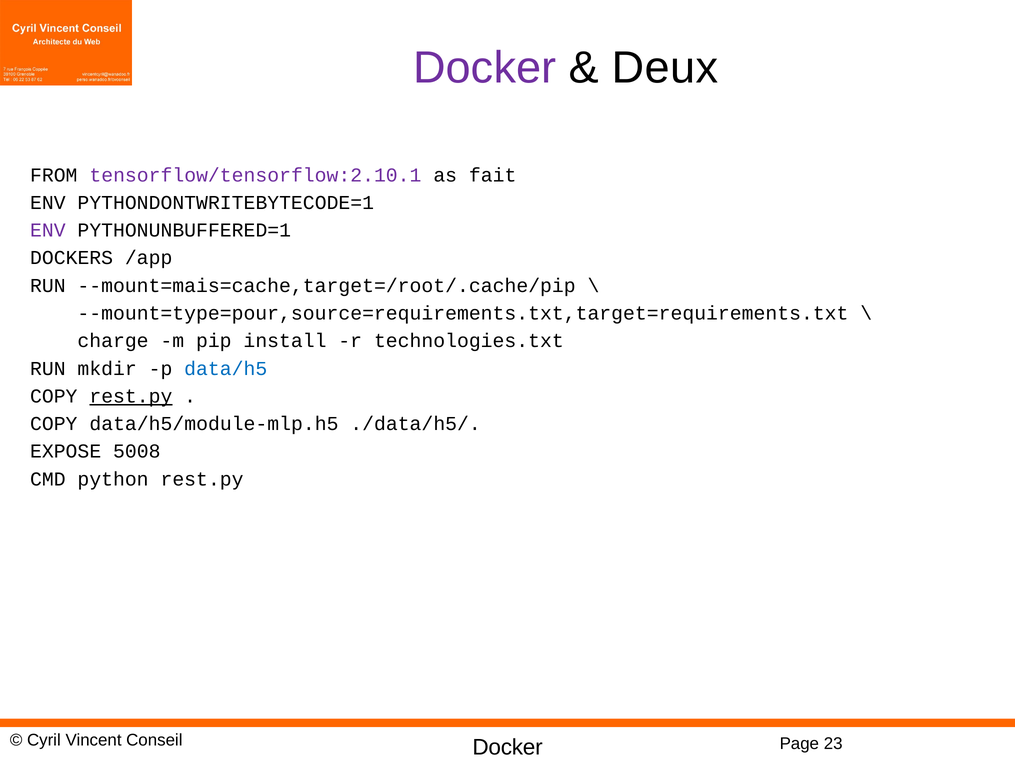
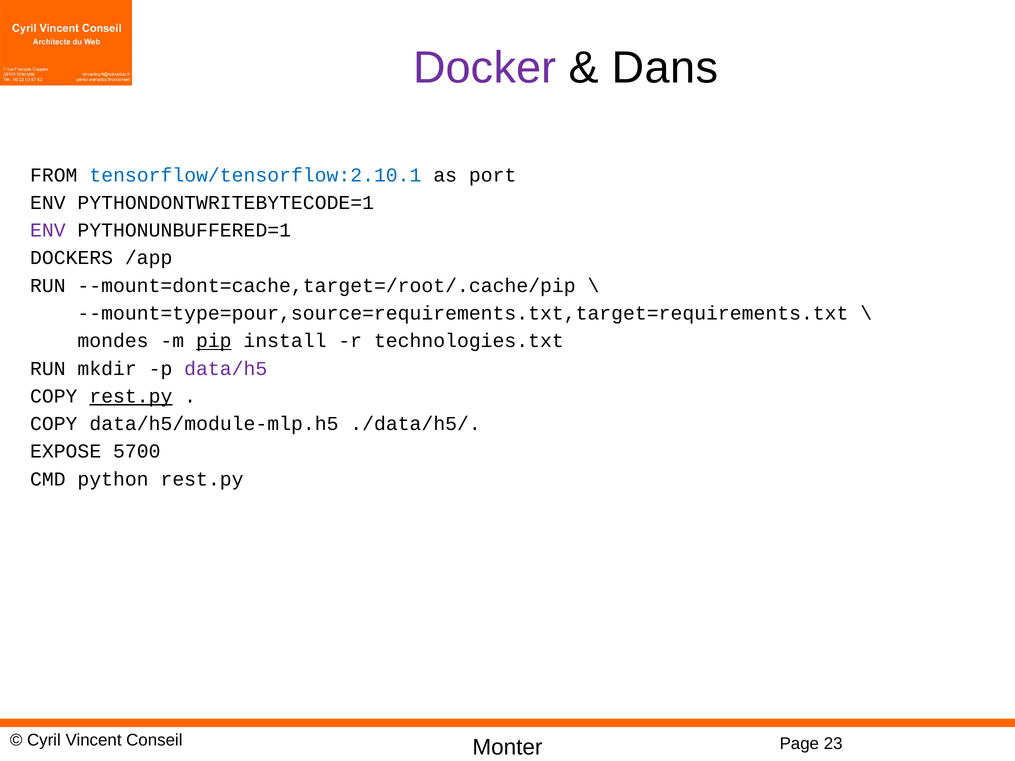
Deux: Deux -> Dans
tensorflow/tensorflow:2.10.1 colour: purple -> blue
fait: fait -> port
--mount=mais=cache,target=/root/.cache/pip: --mount=mais=cache,target=/root/.cache/pip -> --mount=dont=cache,target=/root/.cache/pip
charge: charge -> mondes
pip underline: none -> present
data/h5 colour: blue -> purple
5008: 5008 -> 5700
Docker at (508, 747): Docker -> Monter
